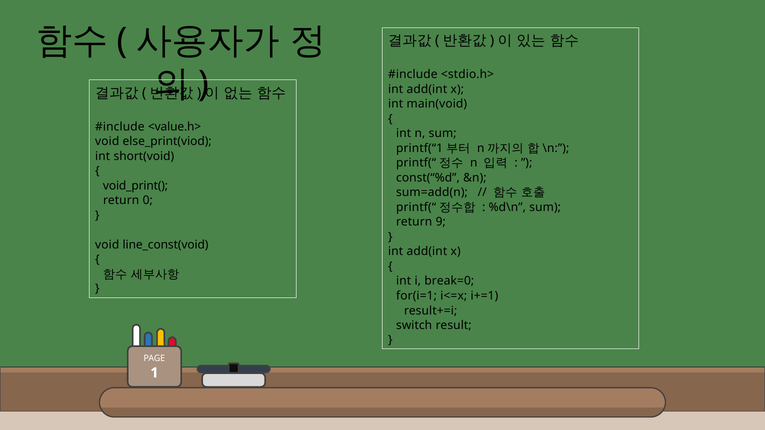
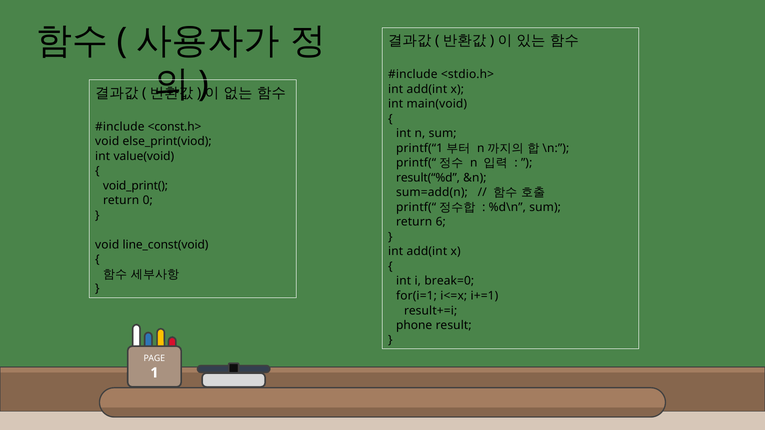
<value.h>: <value.h> -> <const.h>
short(void: short(void -> value(void
const(“%d: const(“%d -> result(“%d
9: 9 -> 6
switch: switch -> phone
